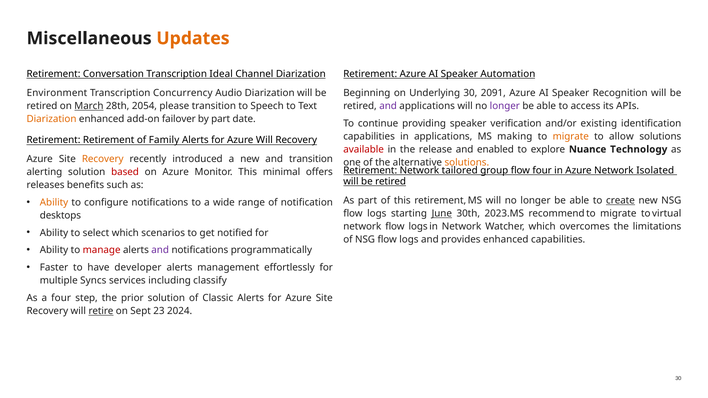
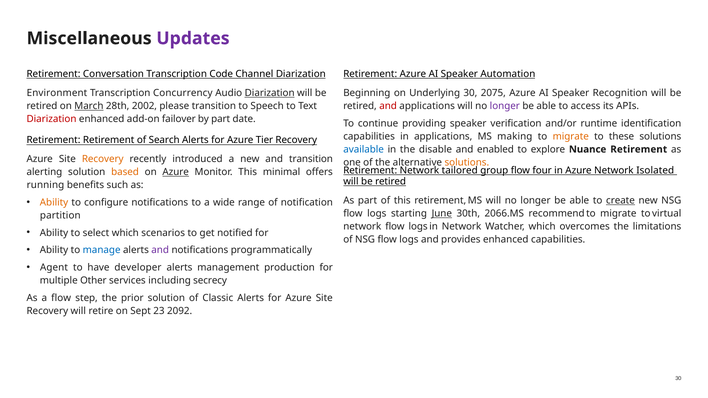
Updates colour: orange -> purple
Ideal: Ideal -> Code
Diarization at (270, 93) underline: none -> present
2091: 2091 -> 2075
2054: 2054 -> 2002
and at (388, 106) colour: purple -> red
Diarization at (52, 119) colour: orange -> red
existing: existing -> runtime
allow: allow -> these
Family: Family -> Search
Azure Will: Will -> Tier
available colour: red -> blue
release: release -> disable
Nuance Technology: Technology -> Retirement
based colour: red -> orange
Azure at (176, 172) underline: none -> present
releases: releases -> running
2023.MS: 2023.MS -> 2066.MS
desktops: desktops -> partition
manage colour: red -> blue
Faster: Faster -> Agent
effortlessly: effortlessly -> production
Syncs: Syncs -> Other
classify: classify -> secrecy
a four: four -> flow
retire underline: present -> none
2024: 2024 -> 2092
